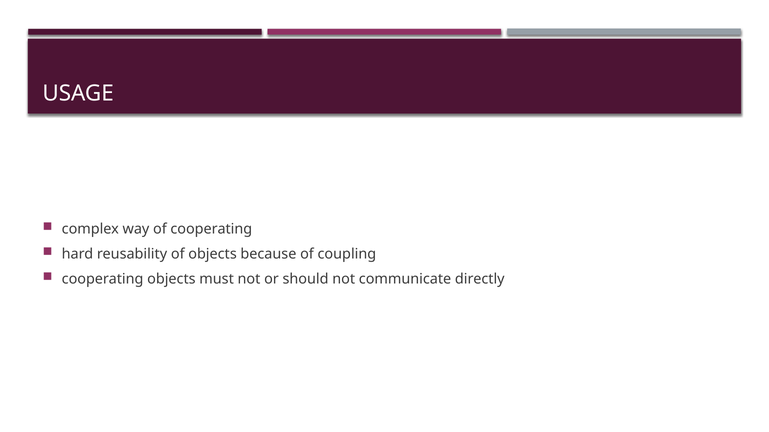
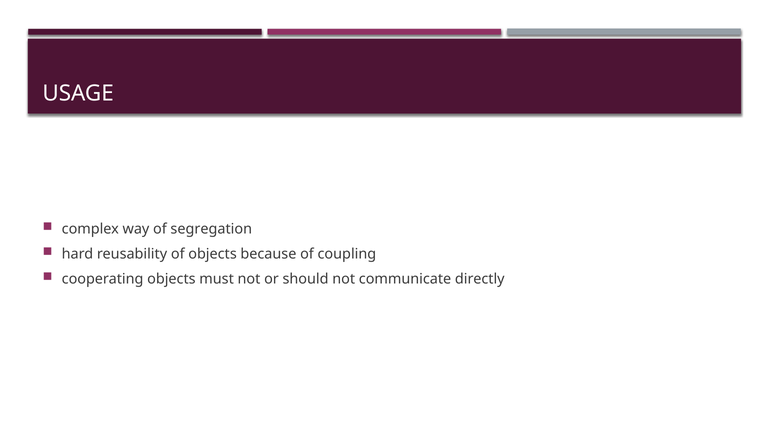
of cooperating: cooperating -> segregation
